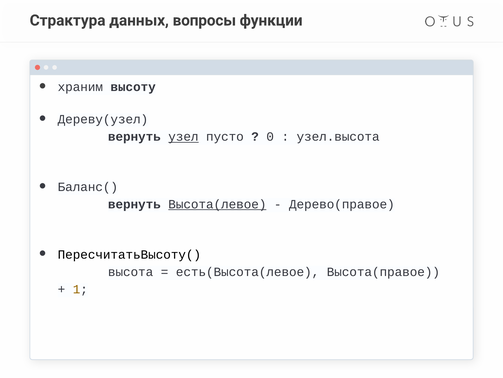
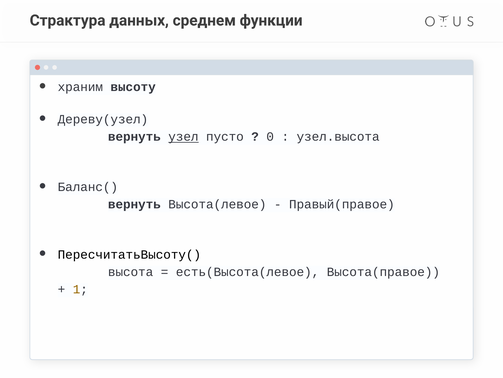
вопросы: вопросы -> среднем
Высота(левое underline: present -> none
Дерево(правое: Дерево(правое -> Правый(правое
